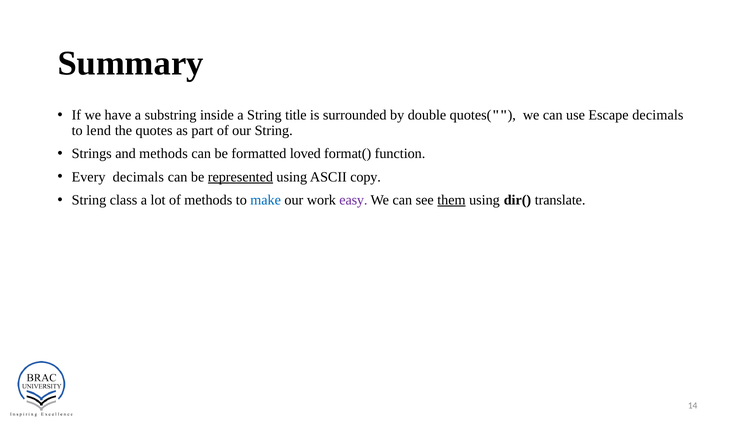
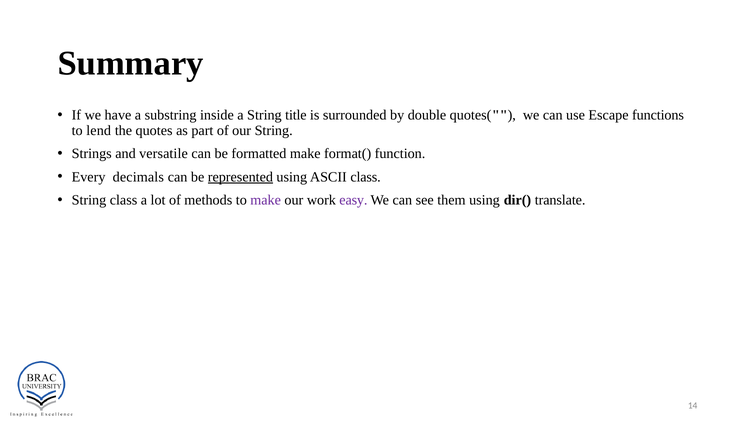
Escape decimals: decimals -> functions
and methods: methods -> versatile
formatted loved: loved -> make
ASCII copy: copy -> class
make at (266, 200) colour: blue -> purple
them underline: present -> none
